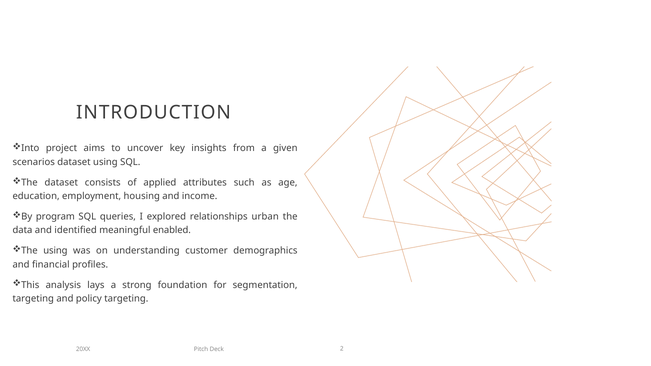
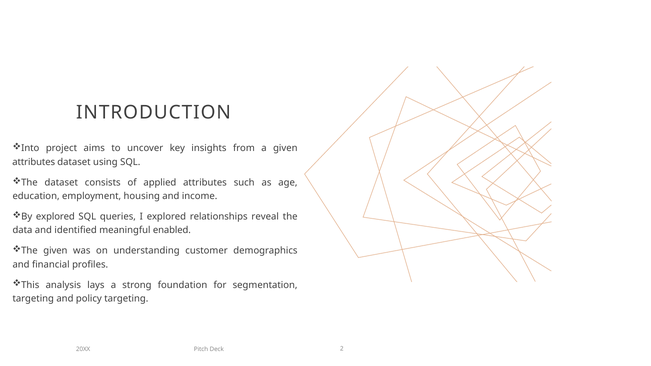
scenarios at (34, 162): scenarios -> attributes
By program: program -> explored
urban: urban -> reveal
The using: using -> given
